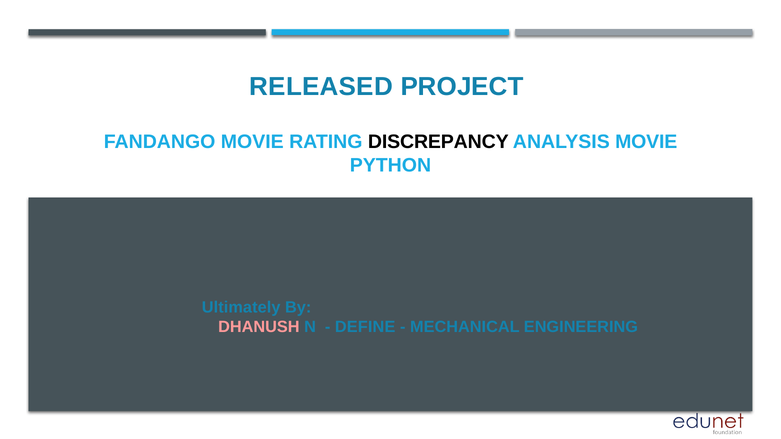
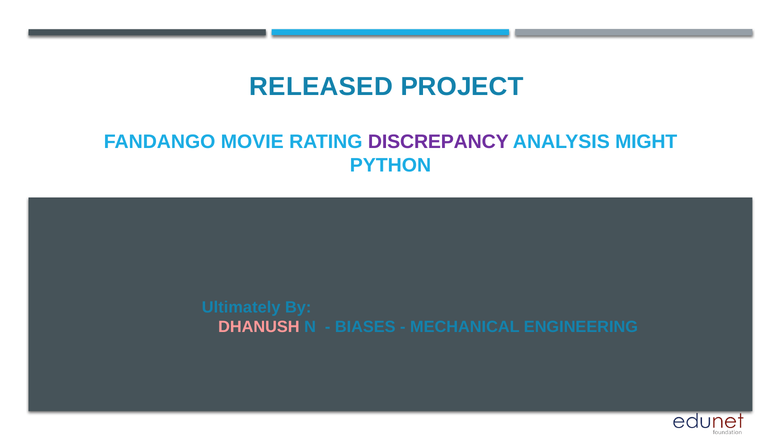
DISCREPANCY colour: black -> purple
ANALYSIS MOVIE: MOVIE -> MIGHT
DEFINE: DEFINE -> BIASES
